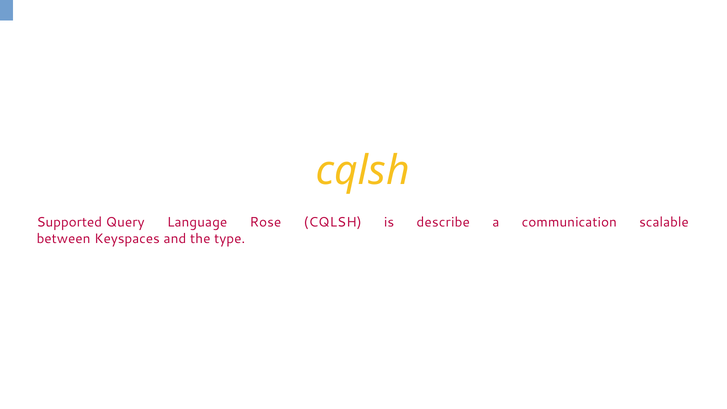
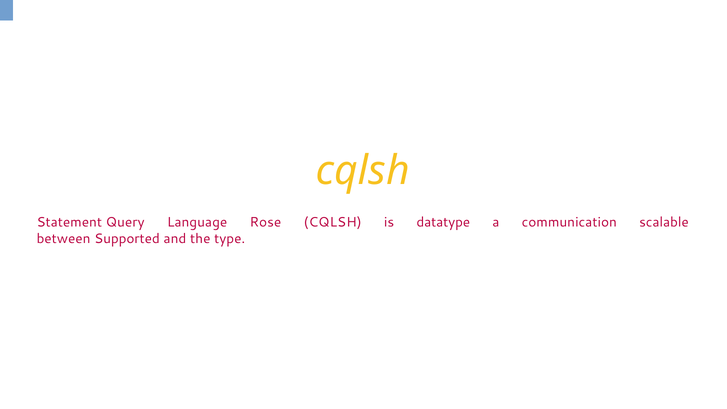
Supported: Supported -> Statement
describe: describe -> datatype
Keyspaces: Keyspaces -> Supported
